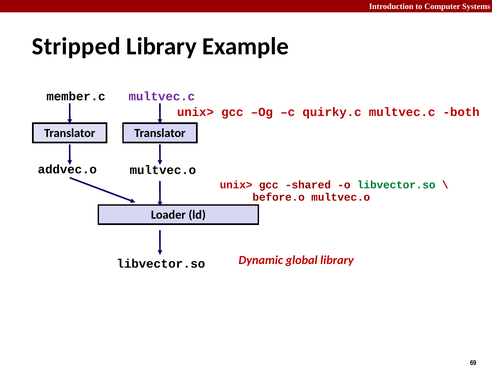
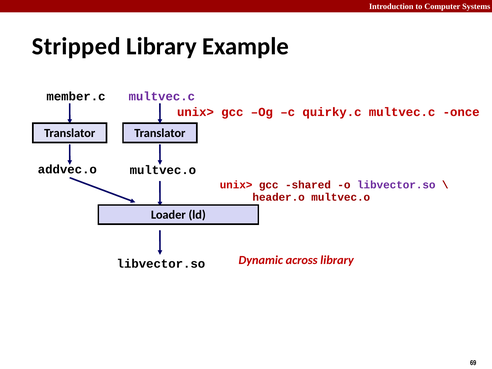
both: both -> once
libvector.so at (396, 185) colour: green -> purple
before.o: before.o -> header.o
global: global -> across
